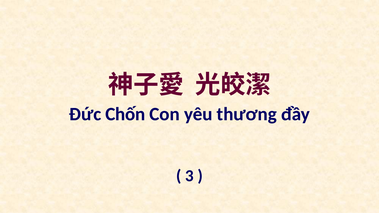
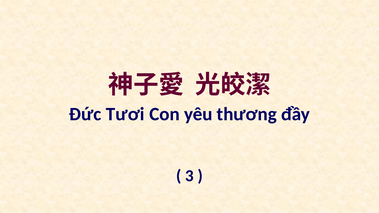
Chốn: Chốn -> Tươi
